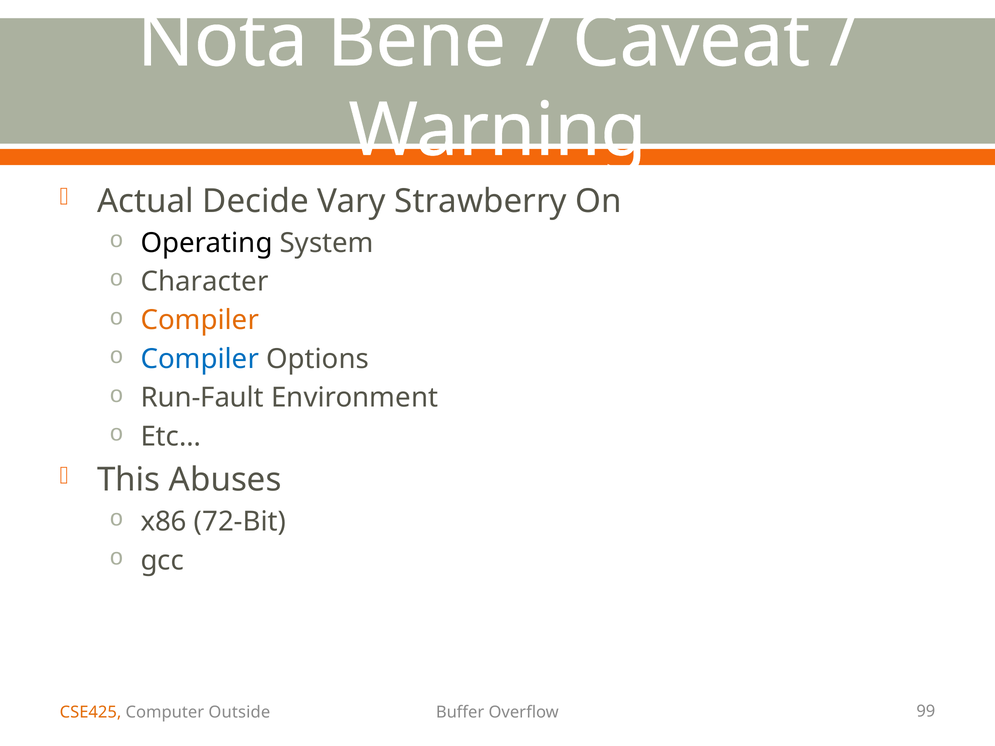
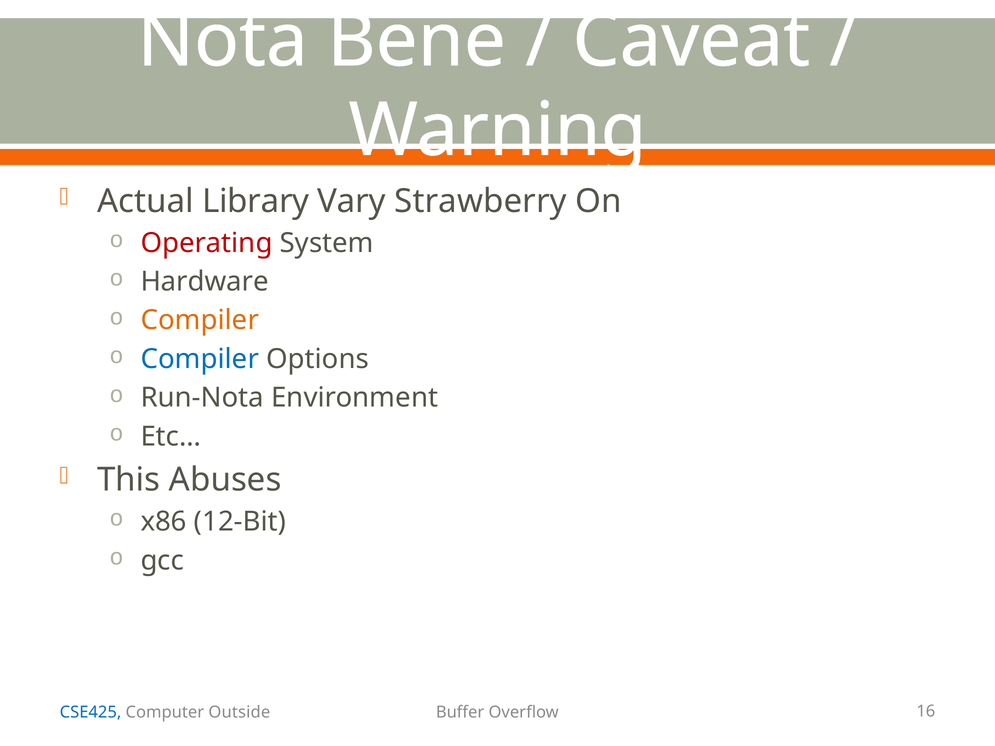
Decide: Decide -> Library
Operating colour: black -> red
Character: Character -> Hardware
Run-Fault: Run-Fault -> Run-Nota
72-Bit: 72-Bit -> 12-Bit
CSE425 colour: orange -> blue
99: 99 -> 16
